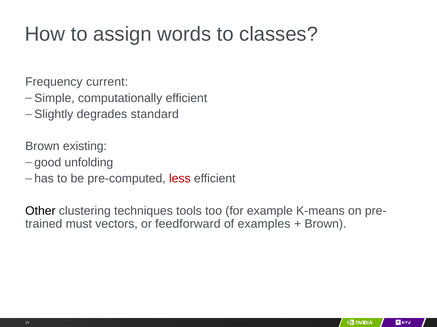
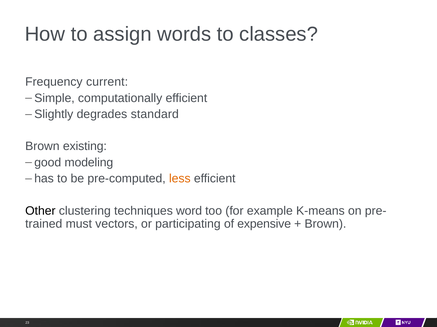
unfolding: unfolding -> modeling
less colour: red -> orange
tools: tools -> word
feedforward: feedforward -> participating
examples: examples -> expensive
